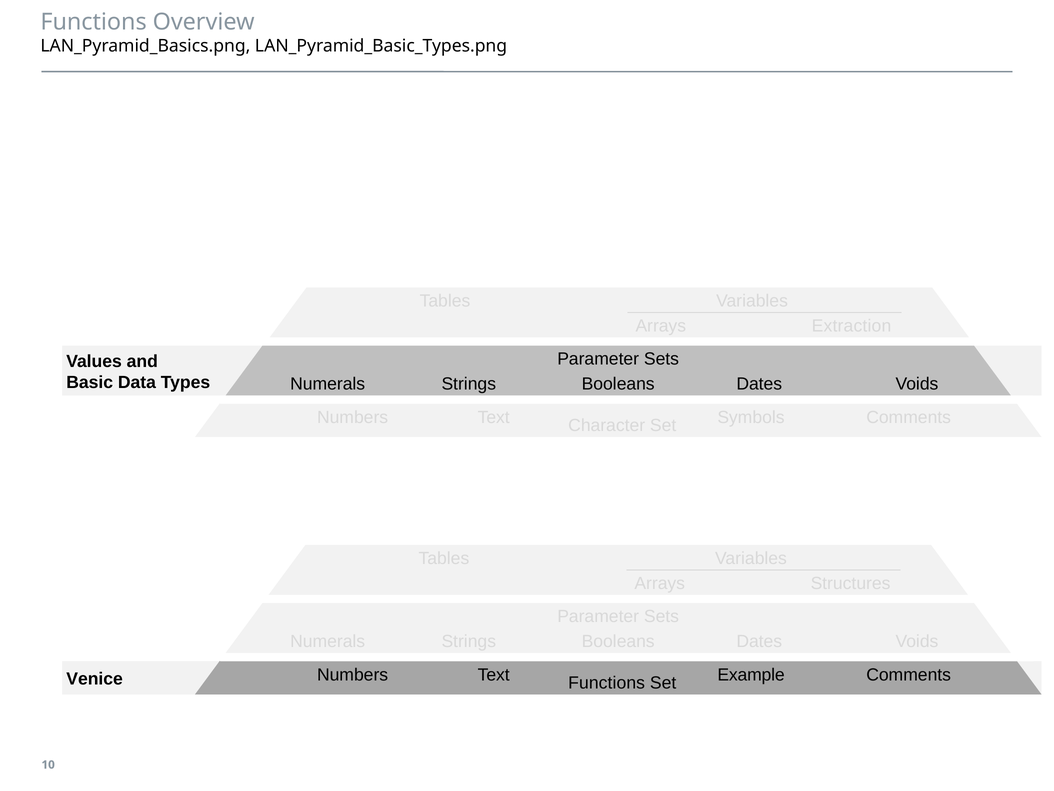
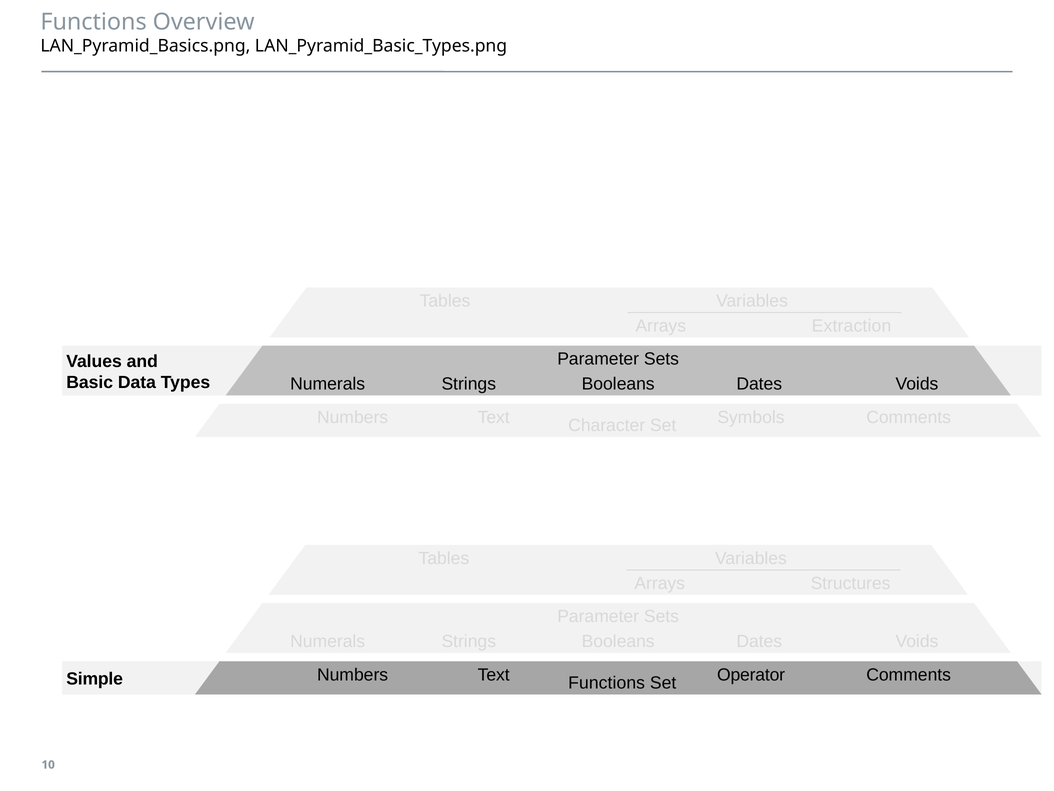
Example: Example -> Operator
Venice: Venice -> Simple
